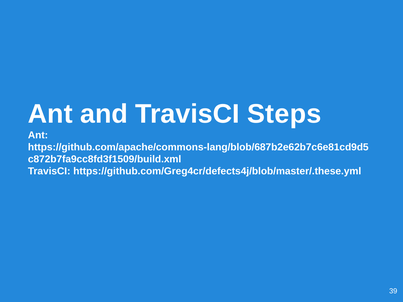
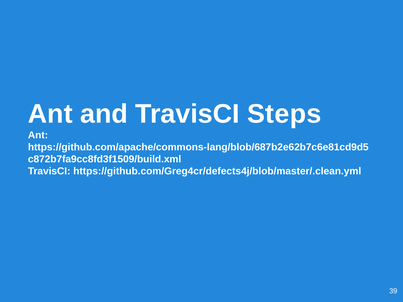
https://github.com/Greg4cr/defects4j/blob/master/.these.yml: https://github.com/Greg4cr/defects4j/blob/master/.these.yml -> https://github.com/Greg4cr/defects4j/blob/master/.clean.yml
